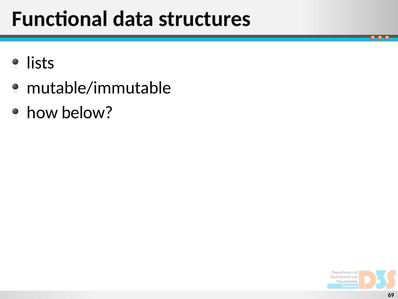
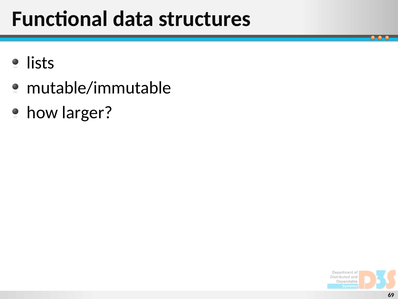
below: below -> larger
